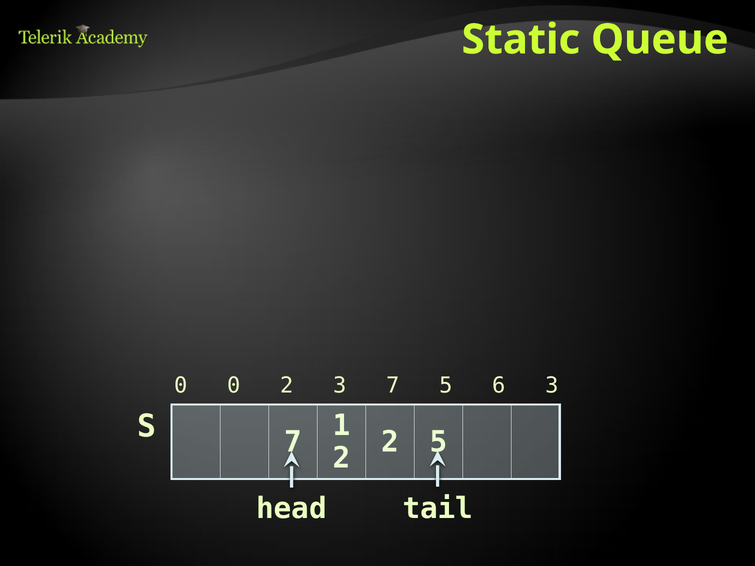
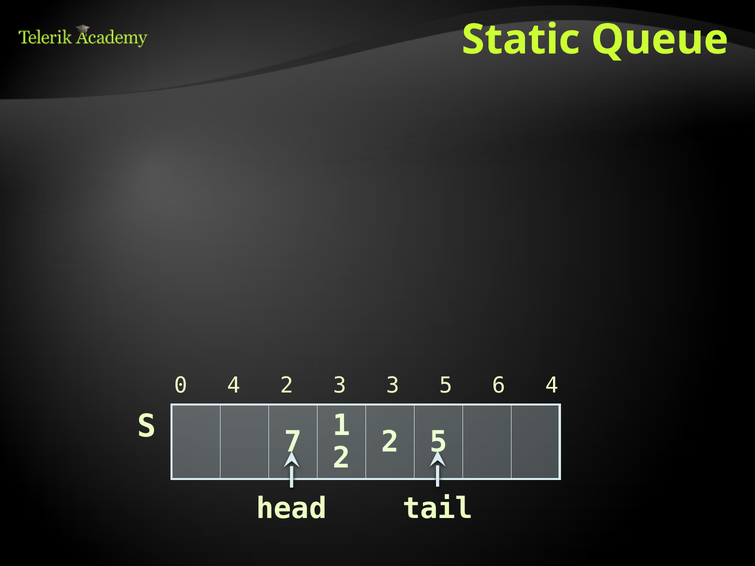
0 0: 0 -> 4
3 7: 7 -> 3
6 3: 3 -> 4
